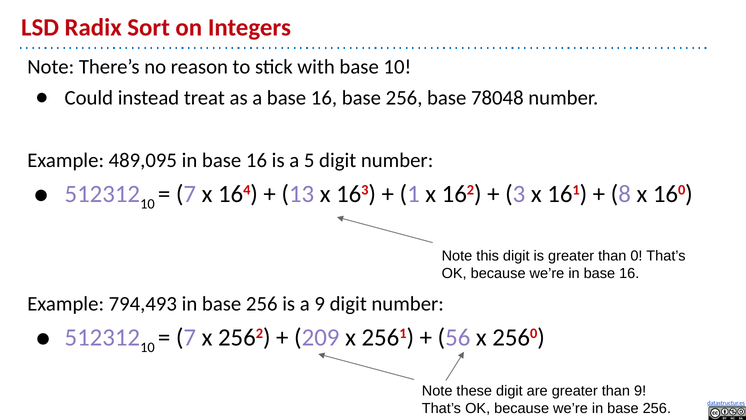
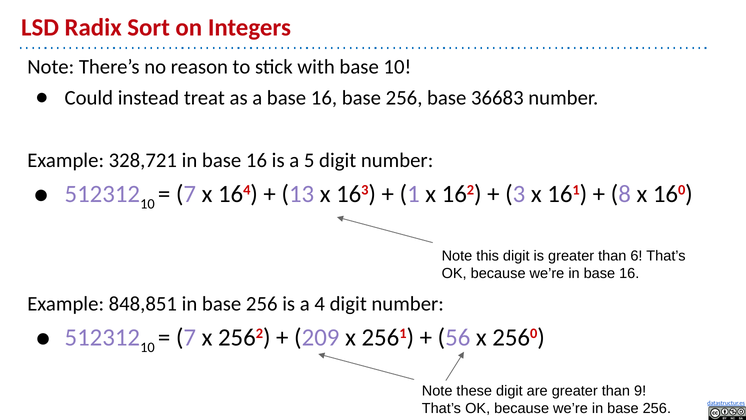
78048: 78048 -> 36683
489,095: 489,095 -> 328,721
0: 0 -> 6
794,493: 794,493 -> 848,851
a 9: 9 -> 4
